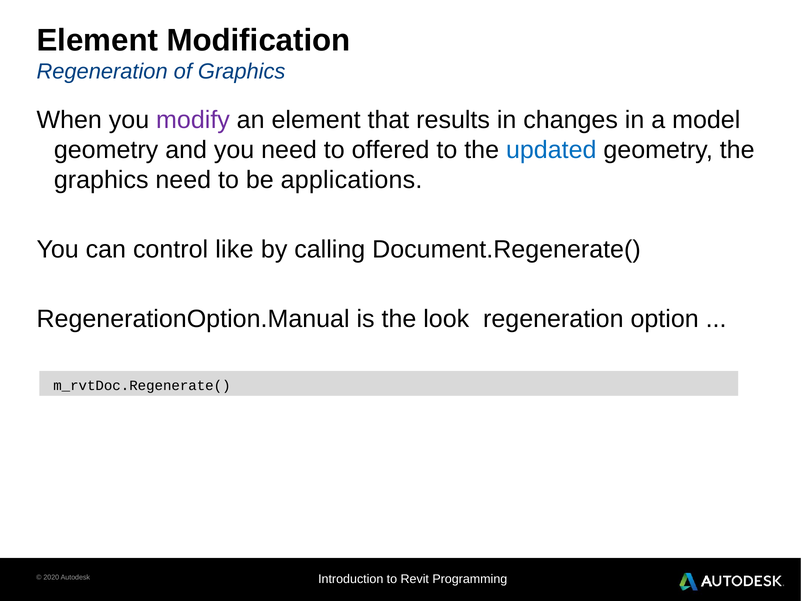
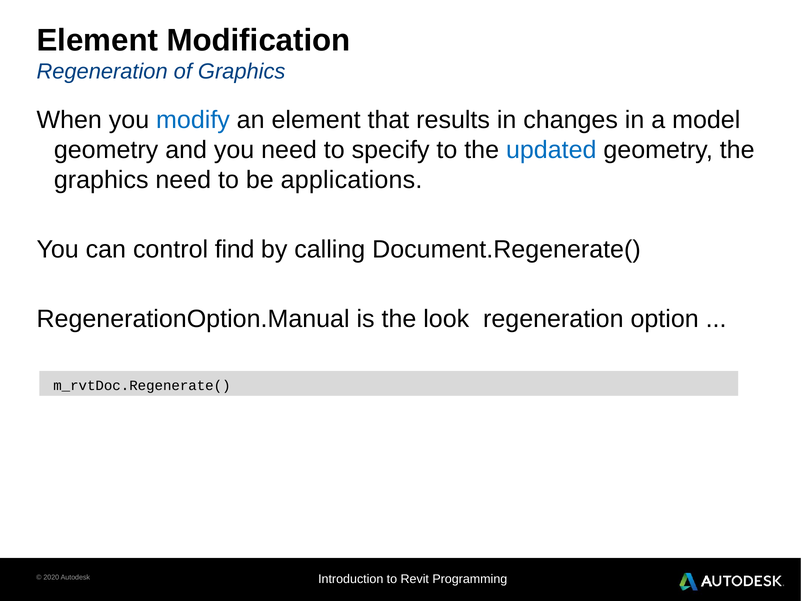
modify colour: purple -> blue
offered: offered -> specify
like: like -> find
